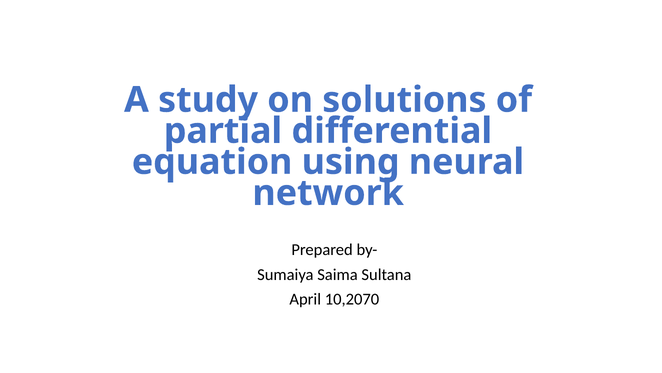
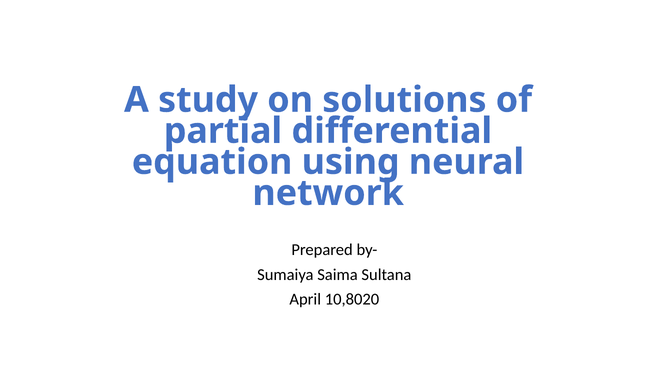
10,2070: 10,2070 -> 10,8020
